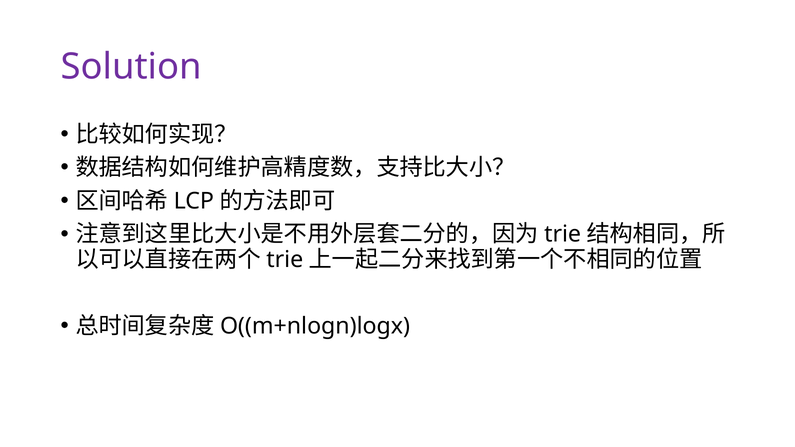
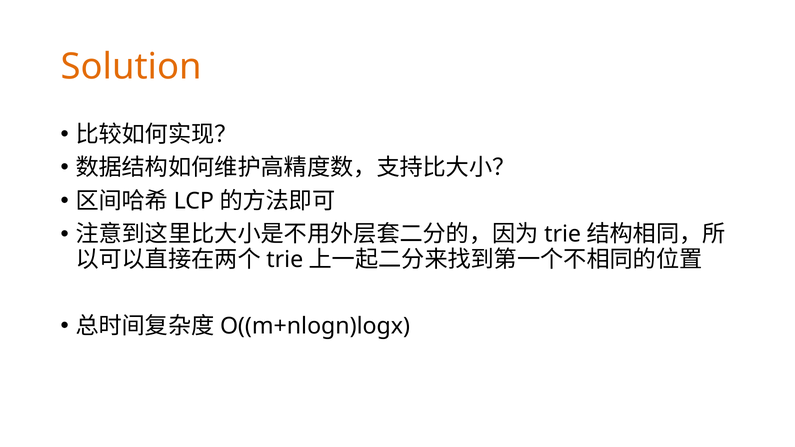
Solution colour: purple -> orange
